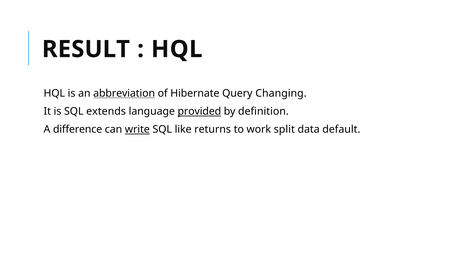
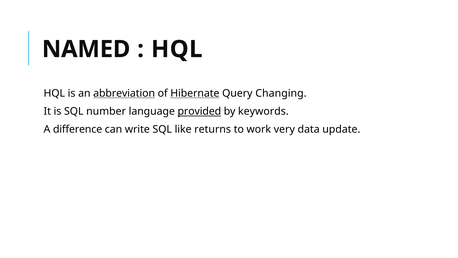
RESULT: RESULT -> NAMED
Hibernate underline: none -> present
extends: extends -> number
definition: definition -> keywords
write underline: present -> none
split: split -> very
default: default -> update
